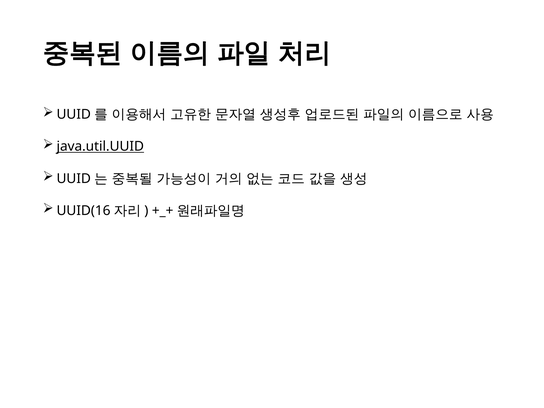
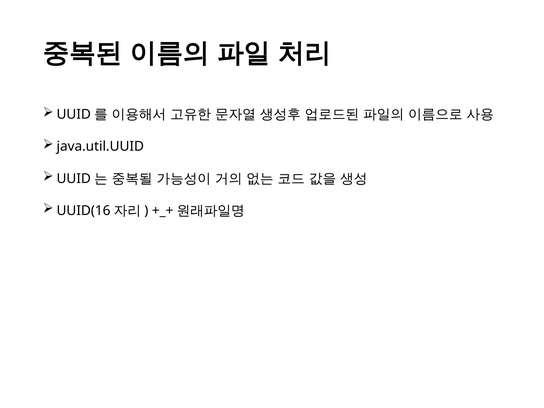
java.util.UUID underline: present -> none
